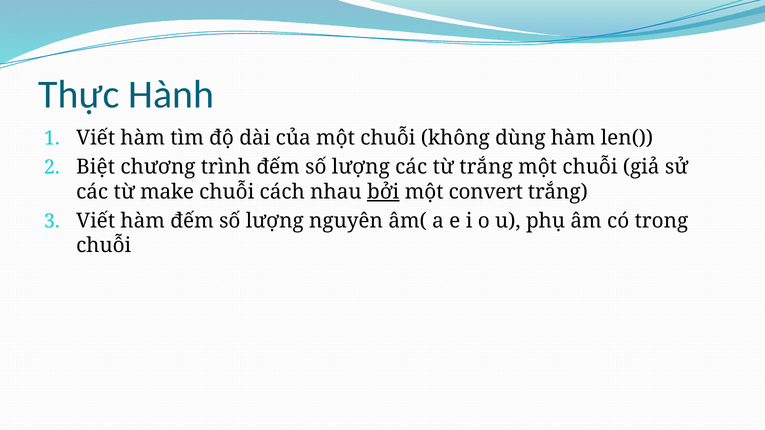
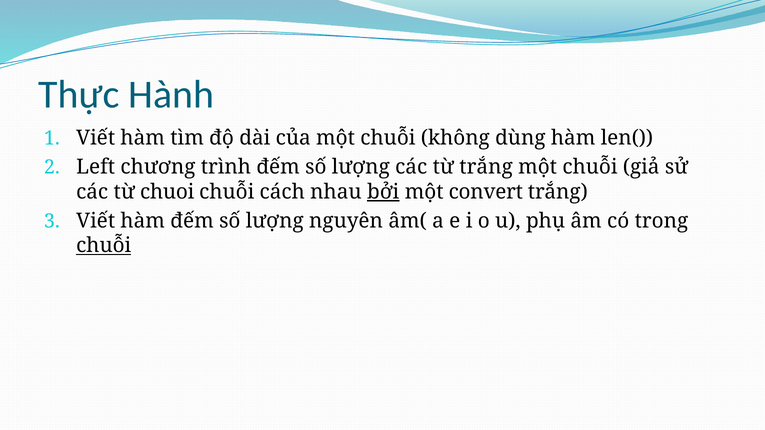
Biệt: Biệt -> Left
make: make -> chuoi
chuỗi at (104, 246) underline: none -> present
